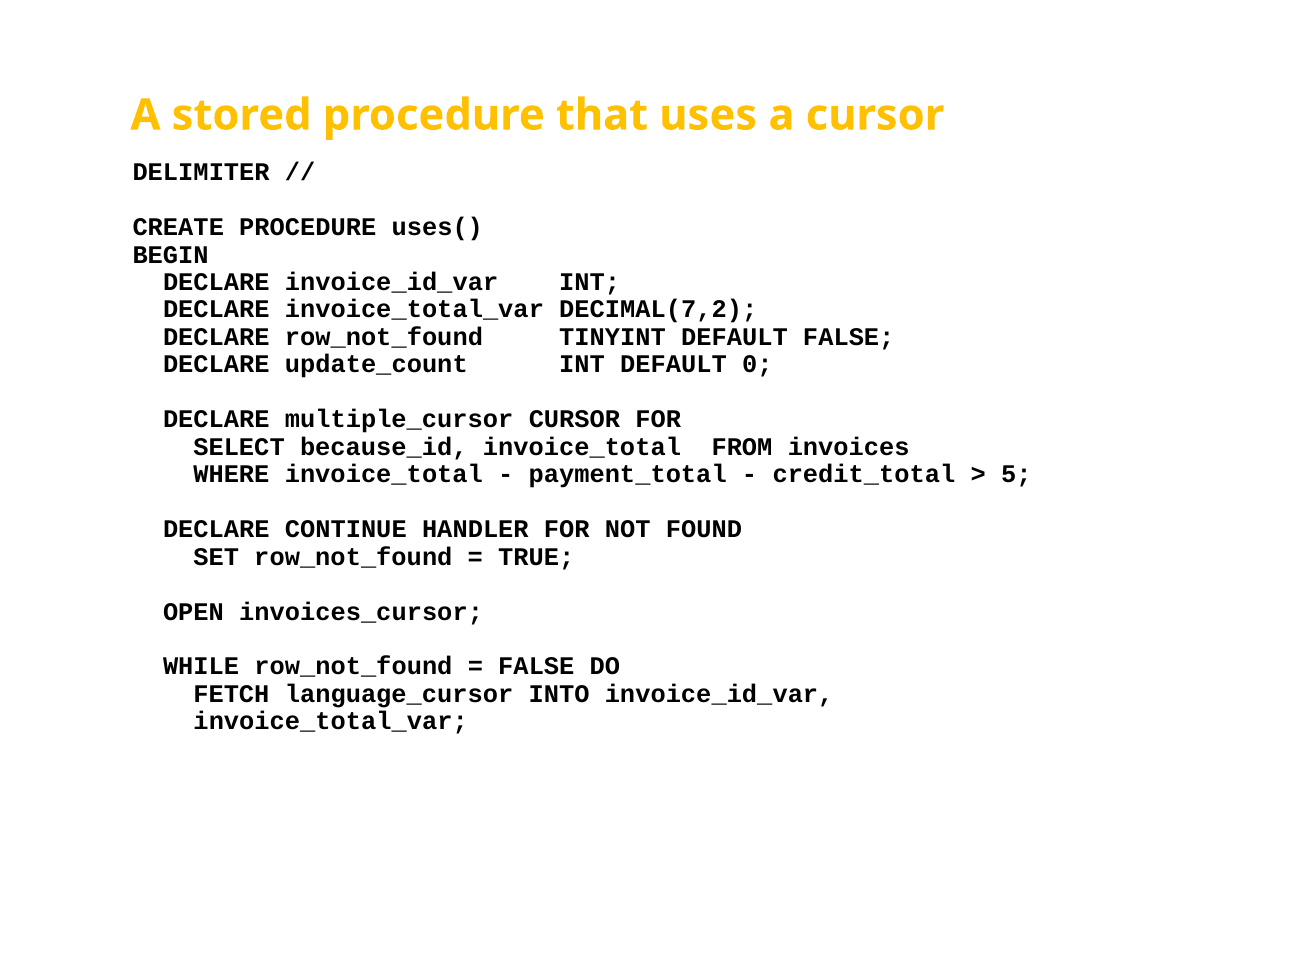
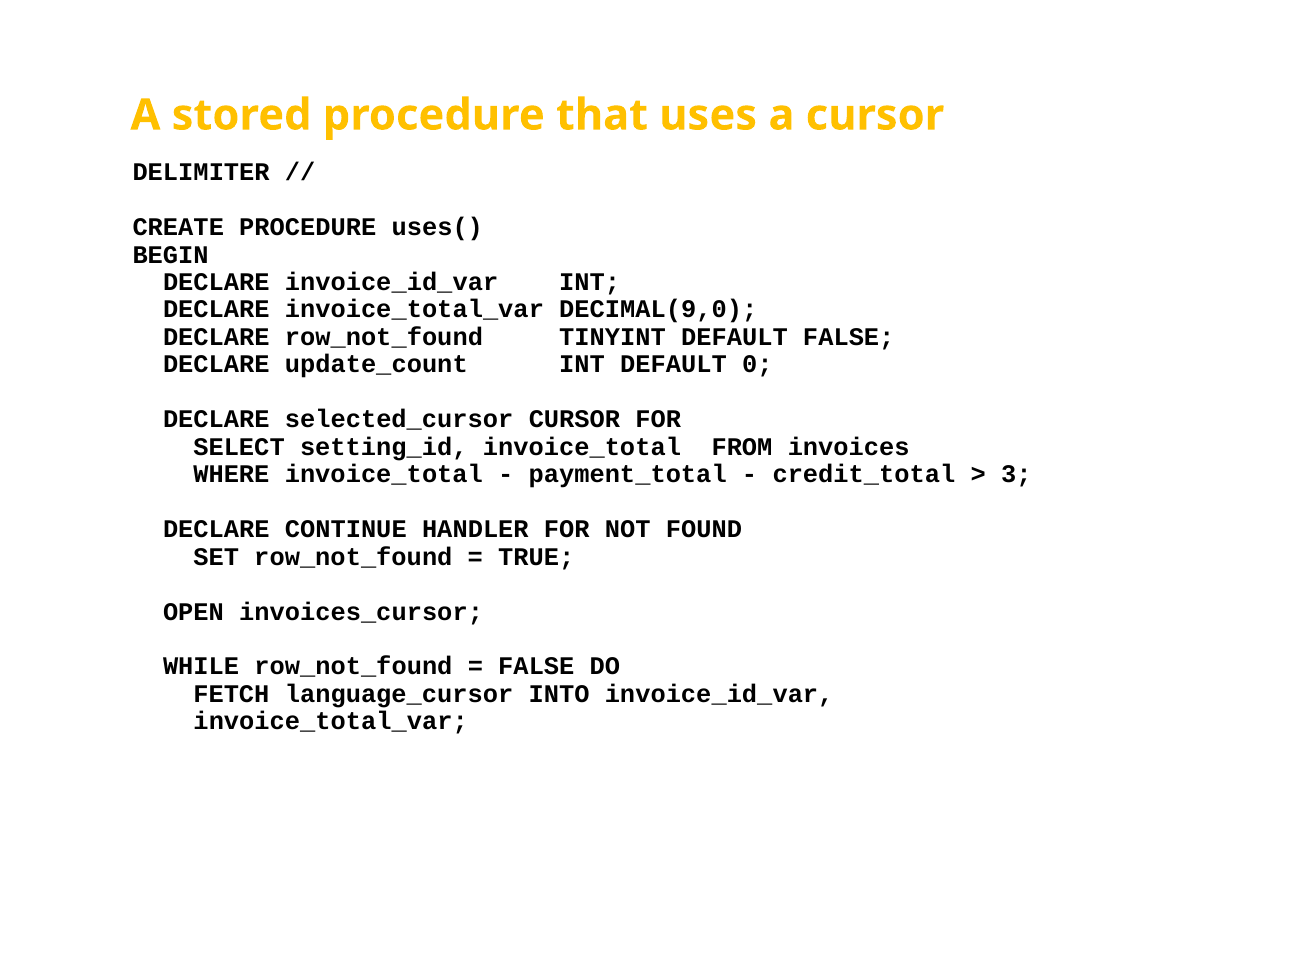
DECIMAL(7,2: DECIMAL(7,2 -> DECIMAL(9,0
multiple_cursor: multiple_cursor -> selected_cursor
because_id: because_id -> setting_id
5: 5 -> 3
